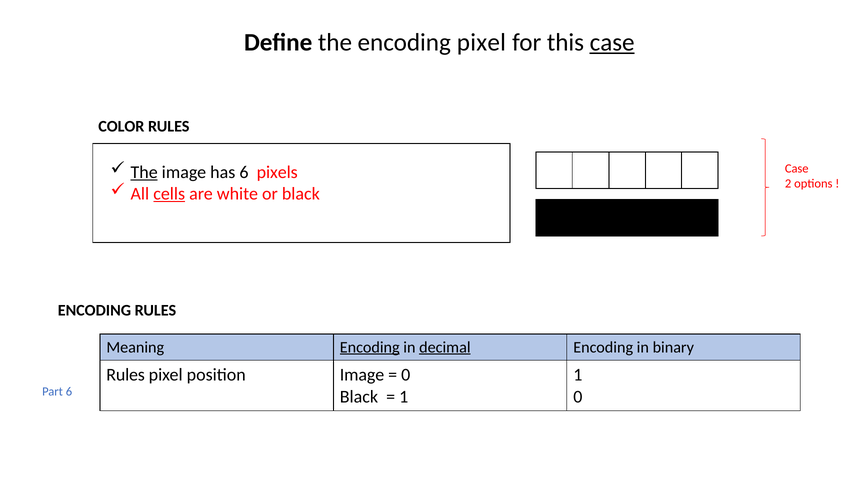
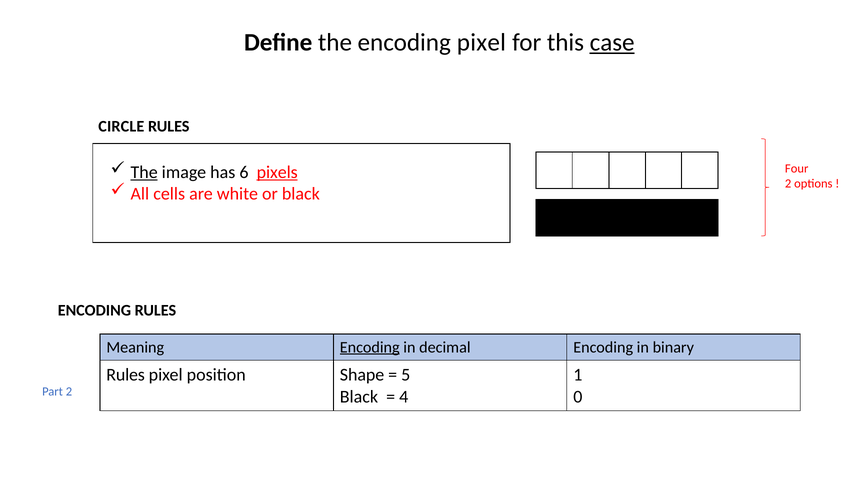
COLOR: COLOR -> CIRCLE
pixels underline: none -> present
Case at (797, 169): Case -> Four
cells underline: present -> none
decimal underline: present -> none
position Image: Image -> Shape
0 at (406, 375): 0 -> 5
Part 6: 6 -> 2
1 at (404, 396): 1 -> 4
